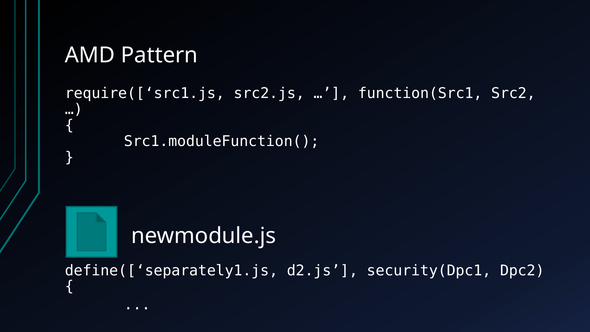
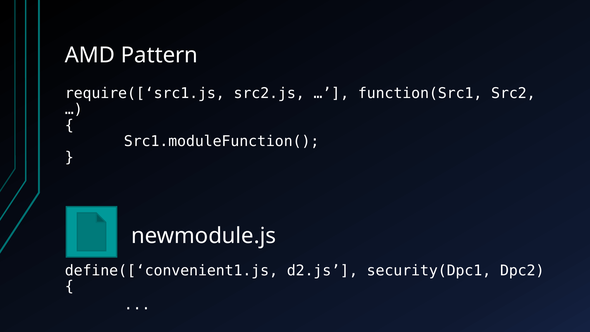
define([‘separately1.js: define([‘separately1.js -> define([‘convenient1.js
